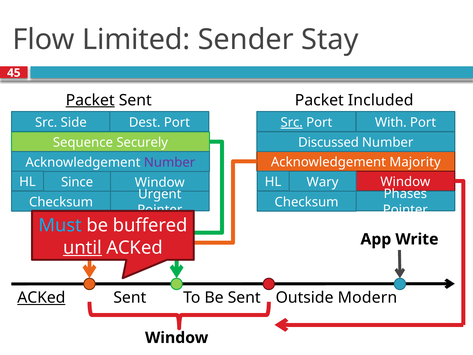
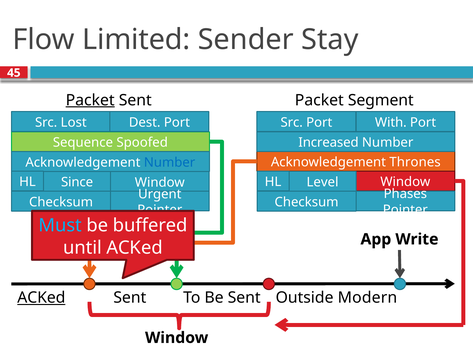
Included: Included -> Segment
Side: Side -> Lost
Src at (292, 122) underline: present -> none
Securely: Securely -> Spoofed
Discussed: Discussed -> Increased
Majority: Majority -> Thrones
Number at (170, 162) colour: purple -> blue
Wary: Wary -> Level
until underline: present -> none
